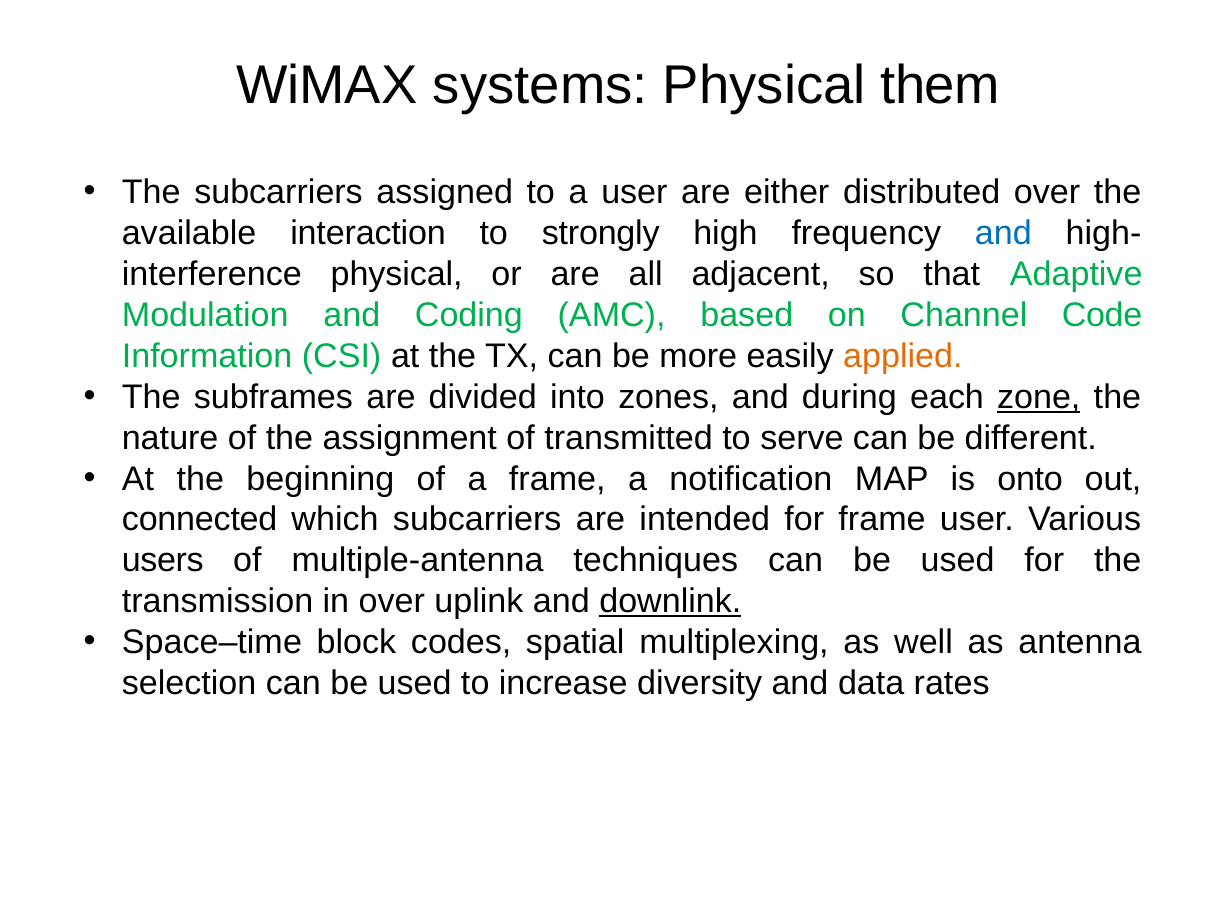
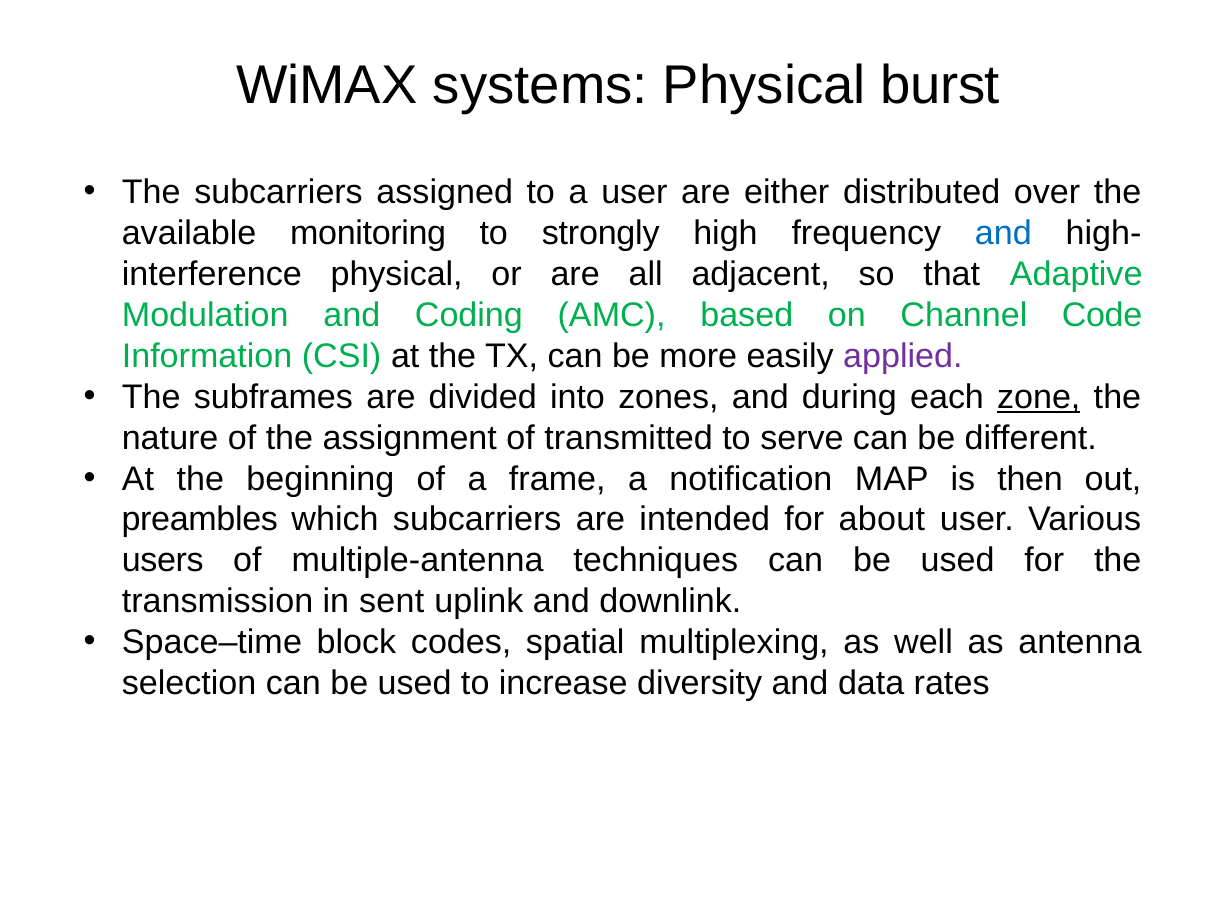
them: them -> burst
interaction: interaction -> monitoring
applied colour: orange -> purple
onto: onto -> then
connected: connected -> preambles
for frame: frame -> about
in over: over -> sent
downlink underline: present -> none
